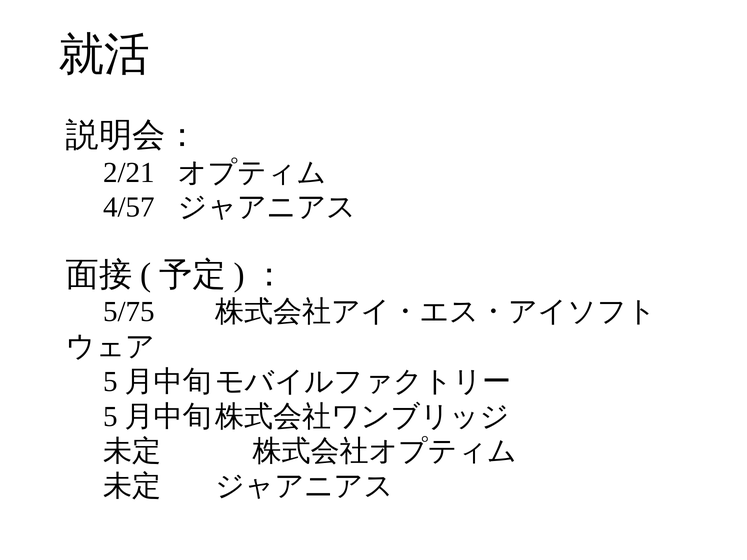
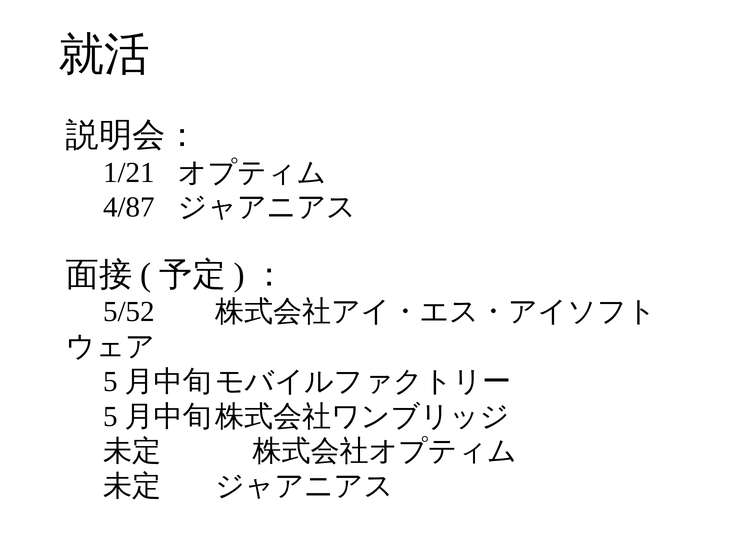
2/21: 2/21 -> 1/21
4/57: 4/57 -> 4/87
5/75: 5/75 -> 5/52
